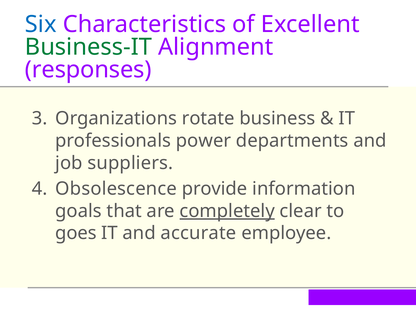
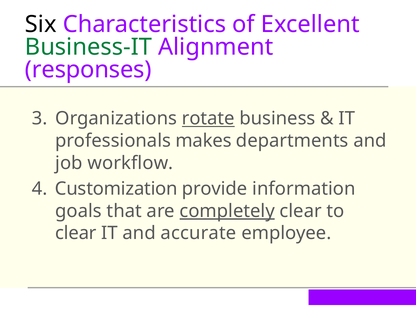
Six colour: blue -> black
rotate underline: none -> present
power: power -> makes
suppliers: suppliers -> workflow
Obsolescence: Obsolescence -> Customization
goes at (76, 233): goes -> clear
